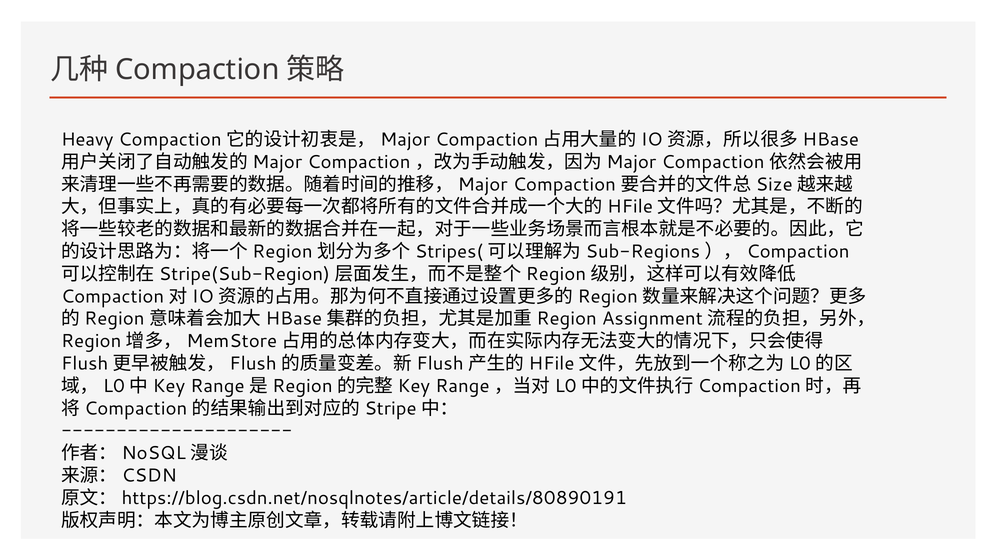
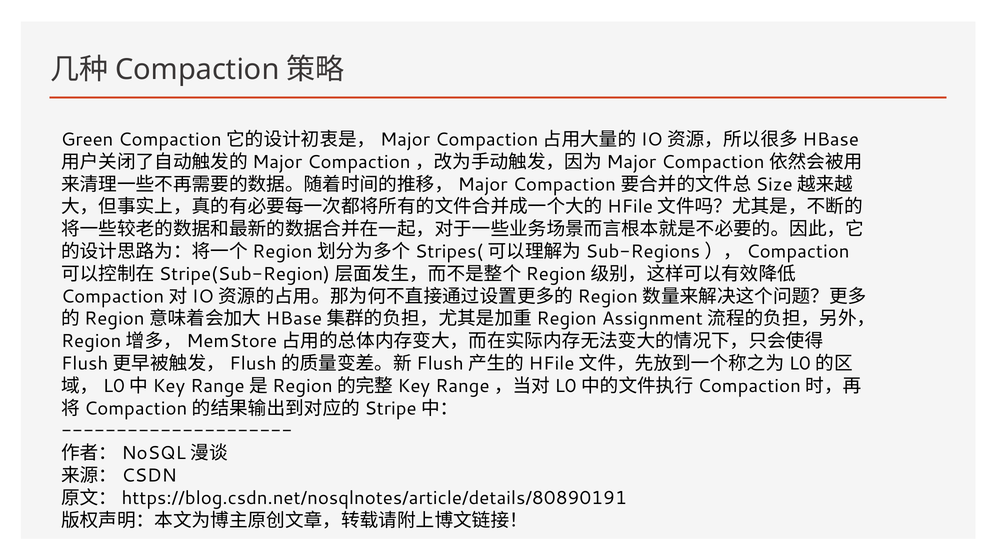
Heavy: Heavy -> Green
